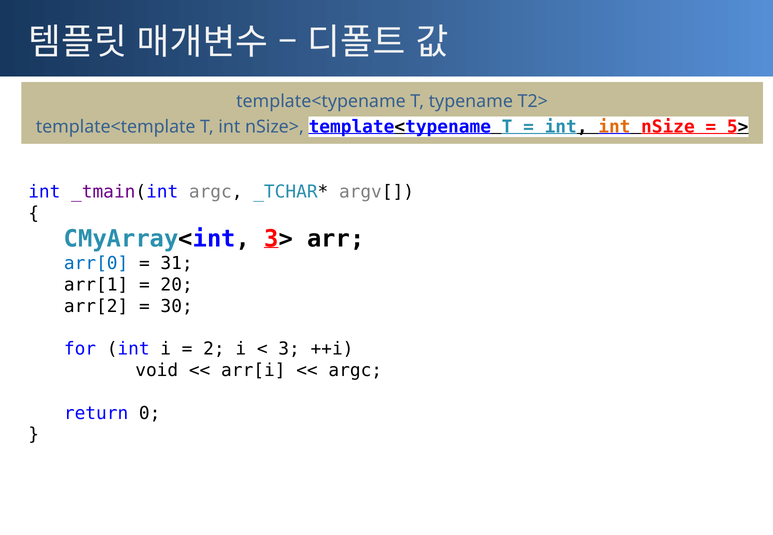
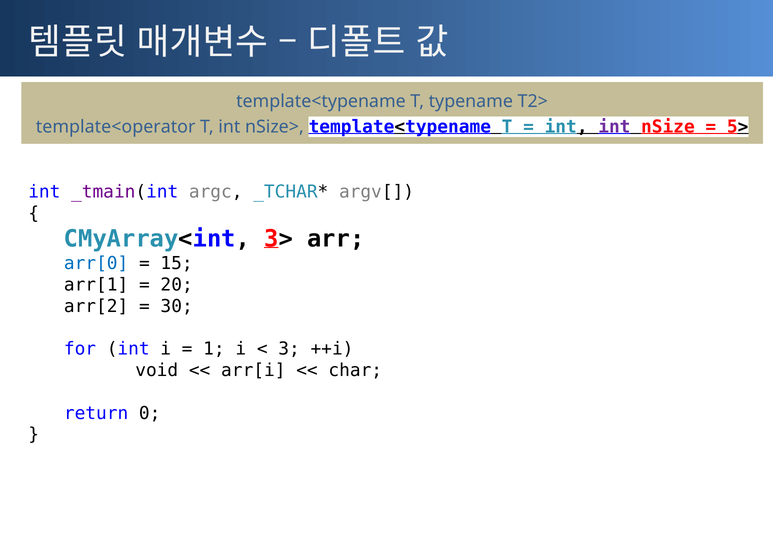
template<template: template<template -> template<operator
int at (614, 127) colour: orange -> purple
31: 31 -> 15
2: 2 -> 1
argc at (355, 370): argc -> char
